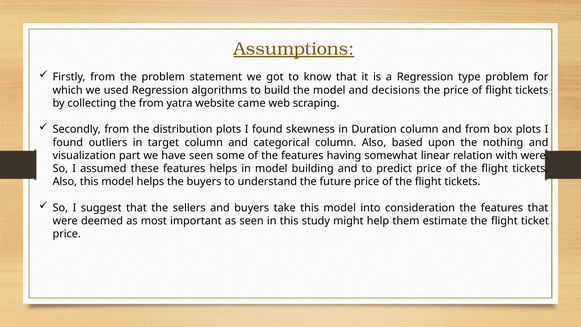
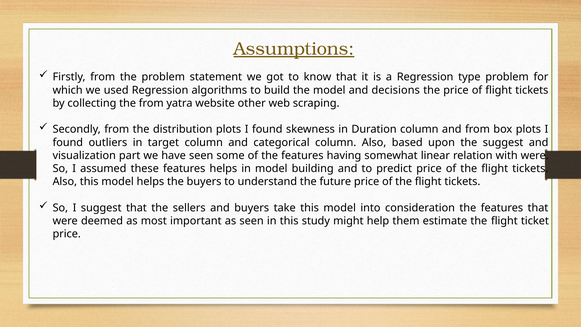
came: came -> other
the nothing: nothing -> suggest
